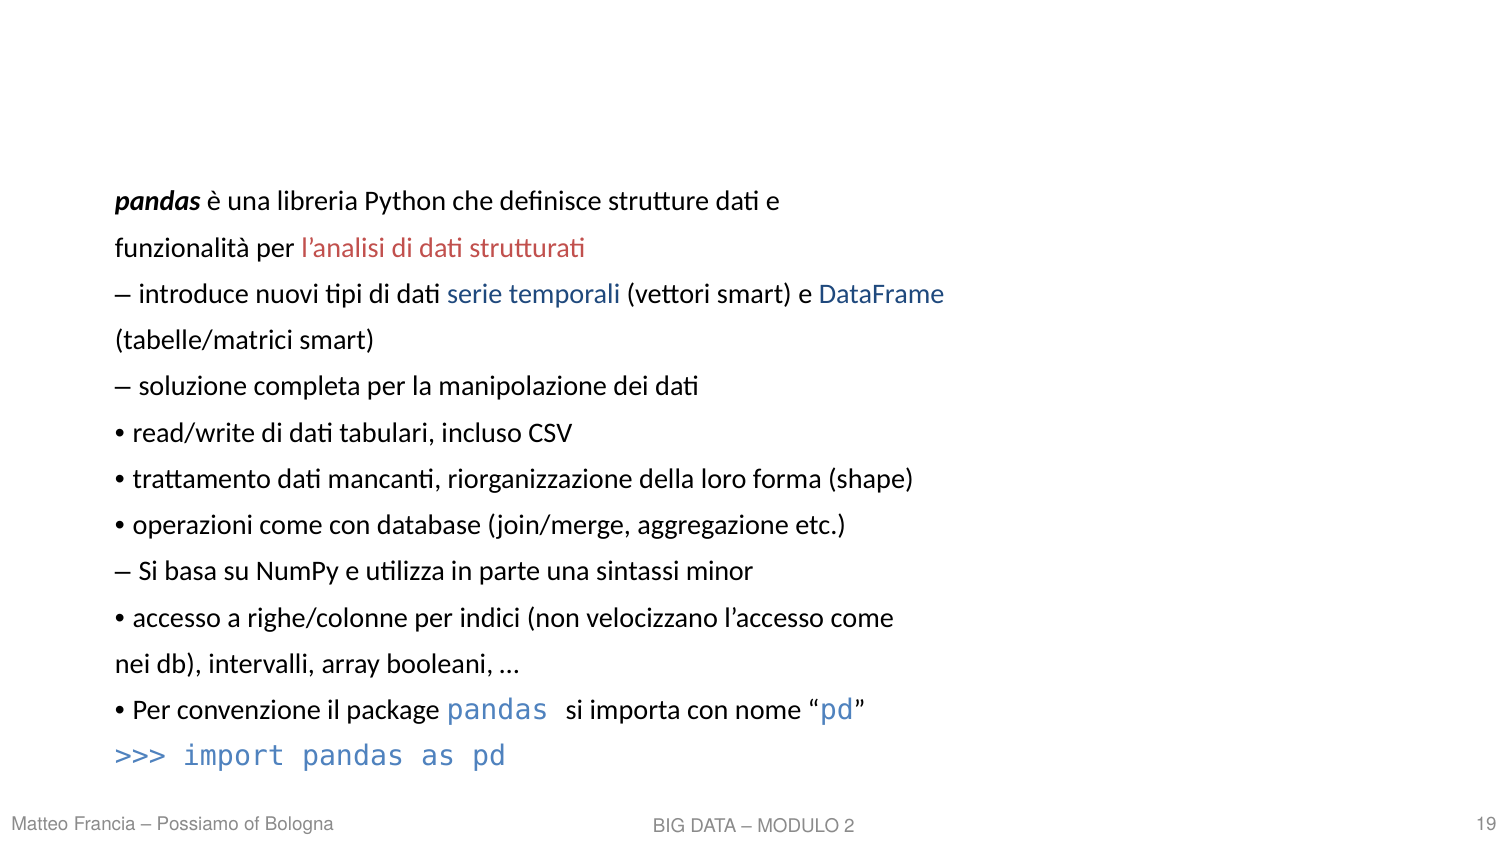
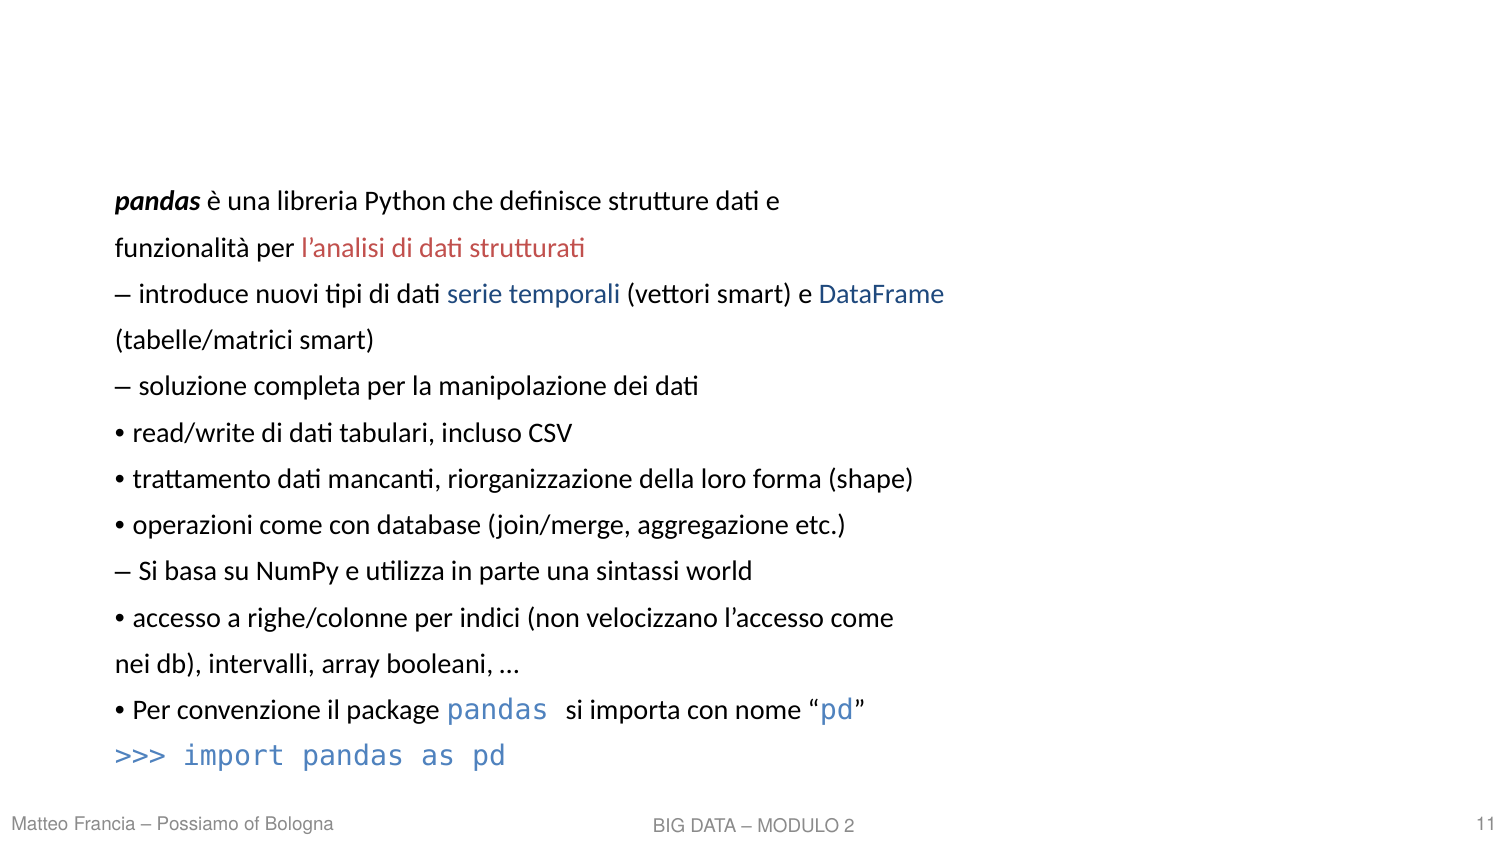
minor: minor -> world
19: 19 -> 11
